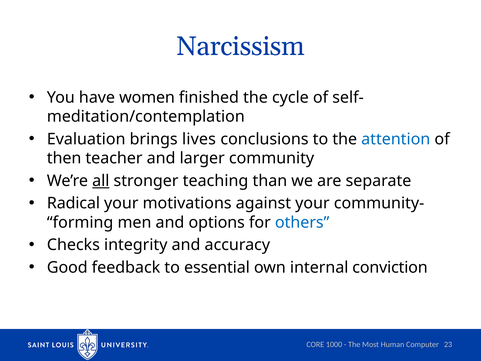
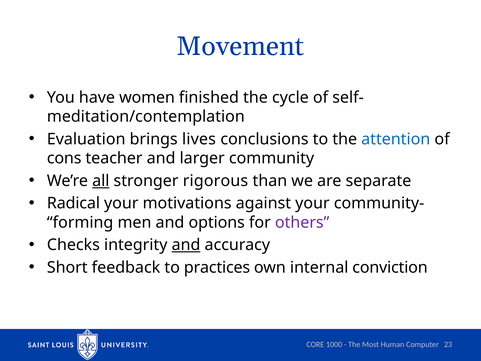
Narcissism: Narcissism -> Movement
then: then -> cons
teaching: teaching -> rigorous
others colour: blue -> purple
and at (186, 245) underline: none -> present
Good: Good -> Short
essential: essential -> practices
